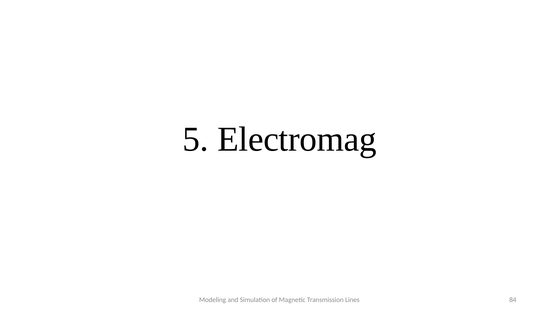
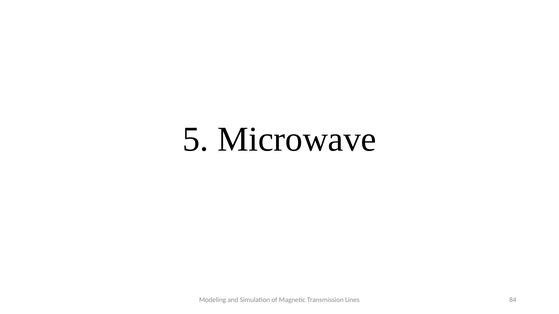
Electromag: Electromag -> Microwave
